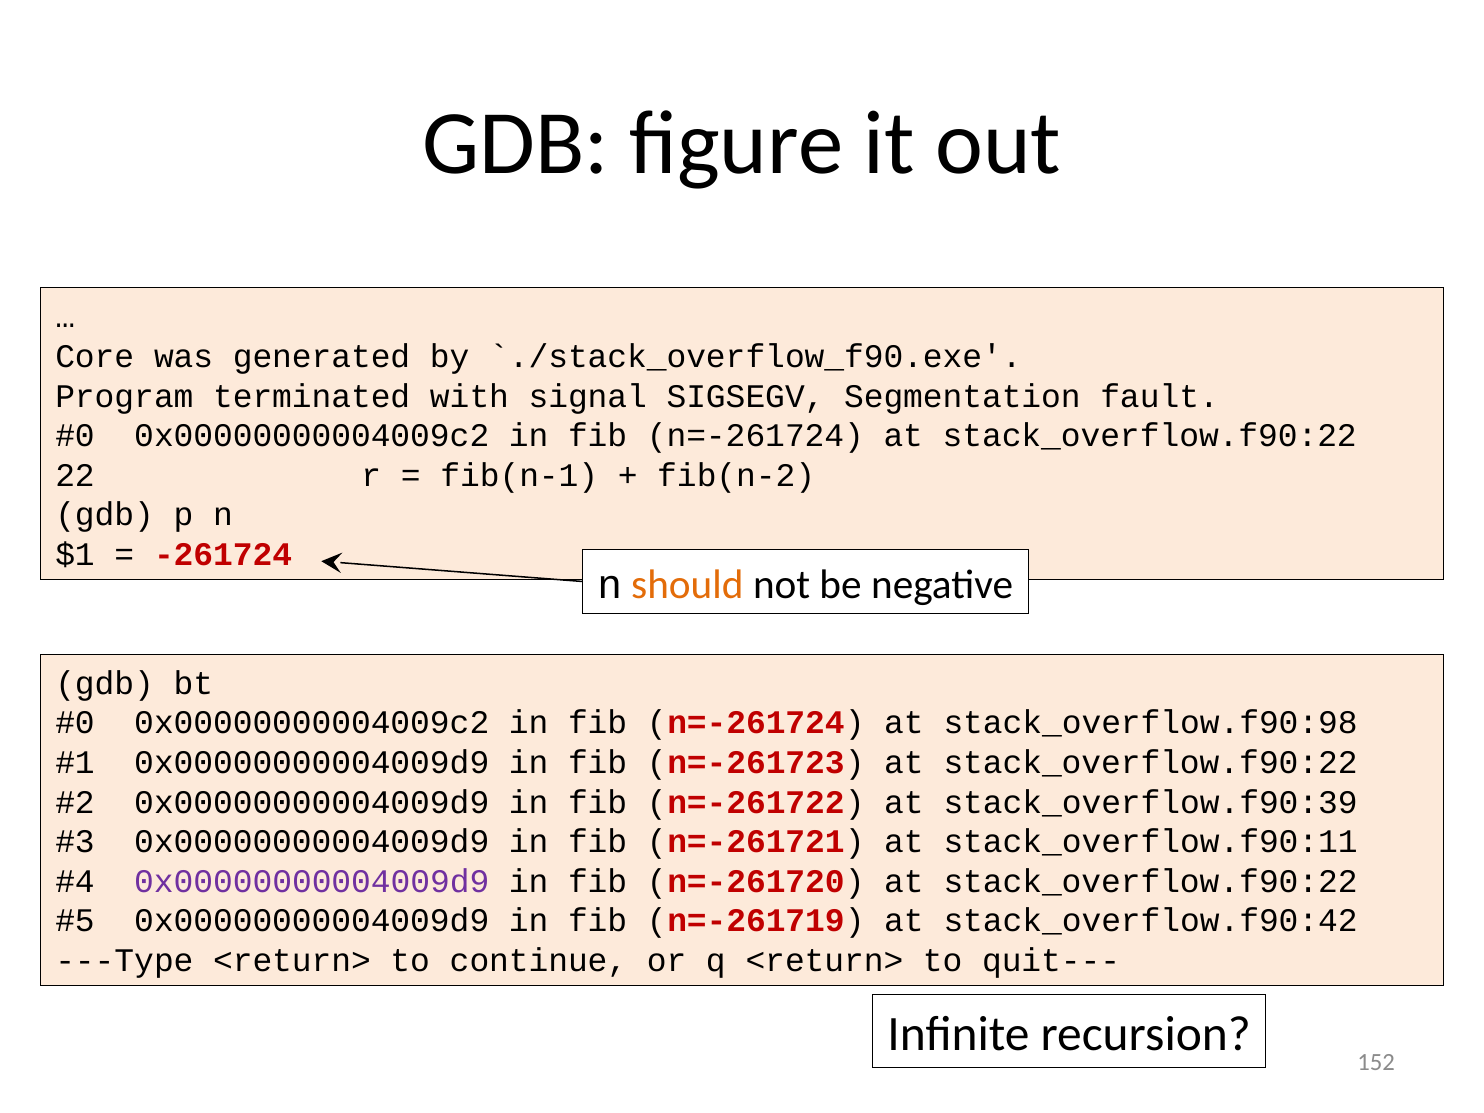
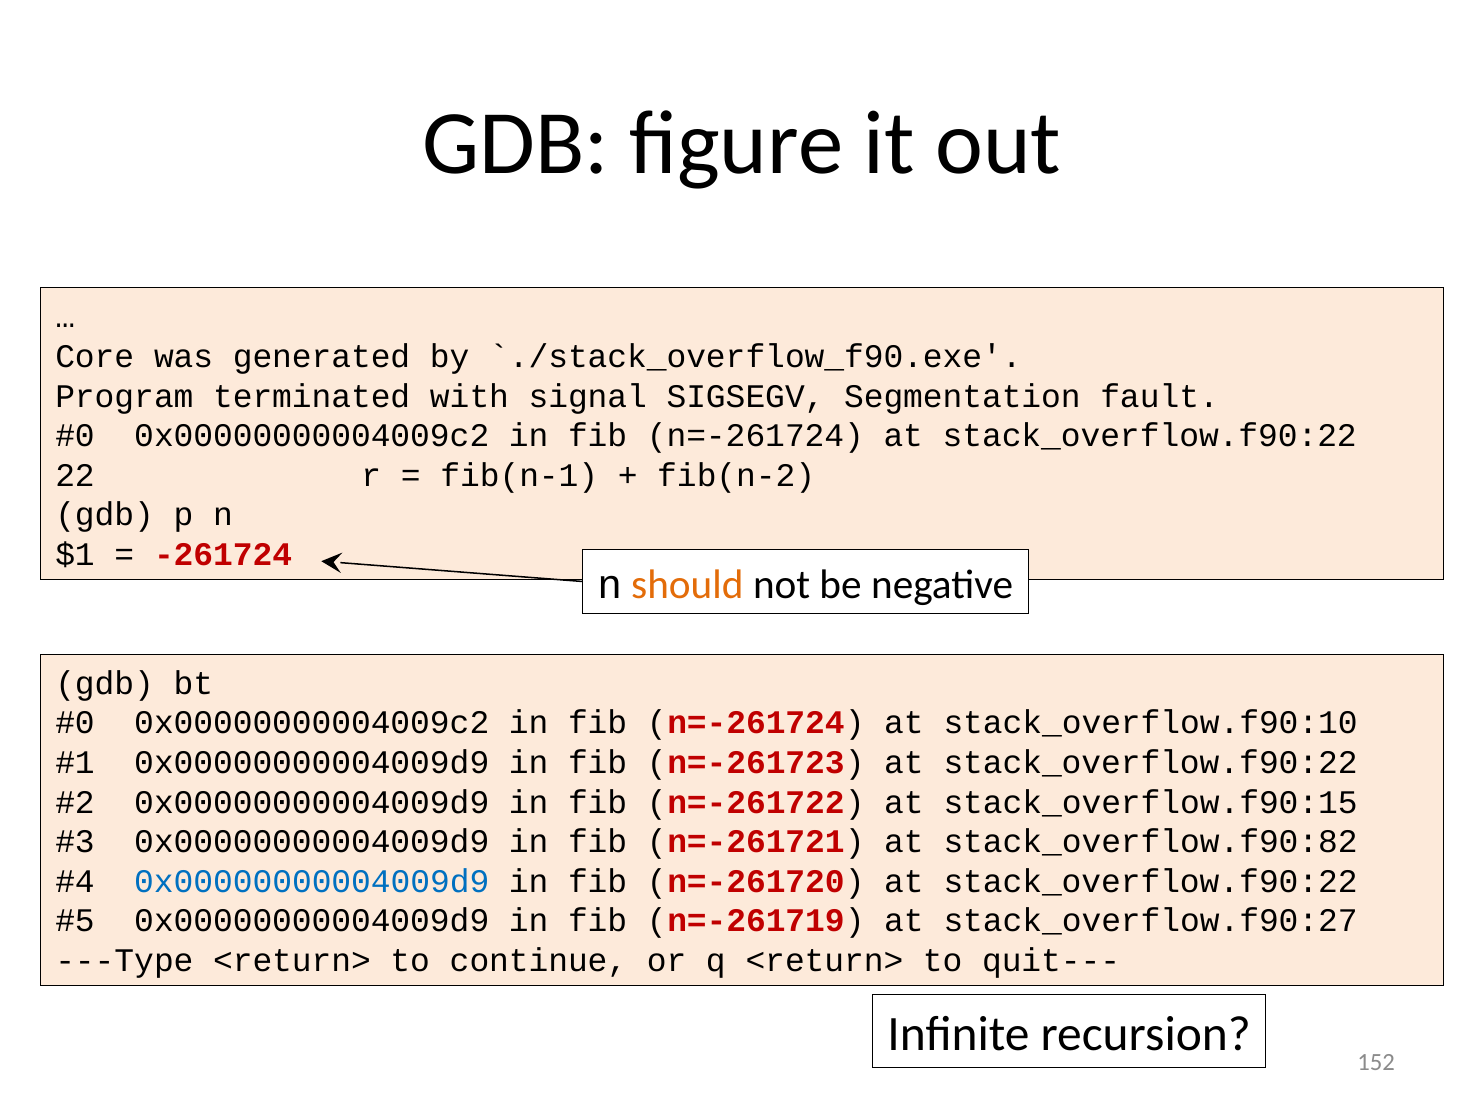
stack_overflow.f90:98: stack_overflow.f90:98 -> stack_overflow.f90:10
stack_overflow.f90:39: stack_overflow.f90:39 -> stack_overflow.f90:15
stack_overflow.f90:11: stack_overflow.f90:11 -> stack_overflow.f90:82
0x00000000004009d9 at (312, 881) colour: purple -> blue
stack_overflow.f90:42: stack_overflow.f90:42 -> stack_overflow.f90:27
